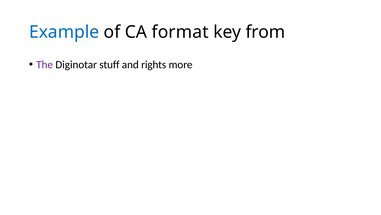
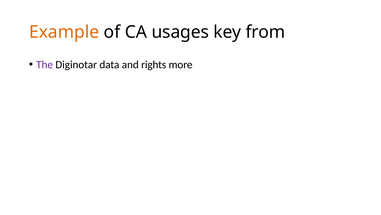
Example colour: blue -> orange
format: format -> usages
stuff: stuff -> data
